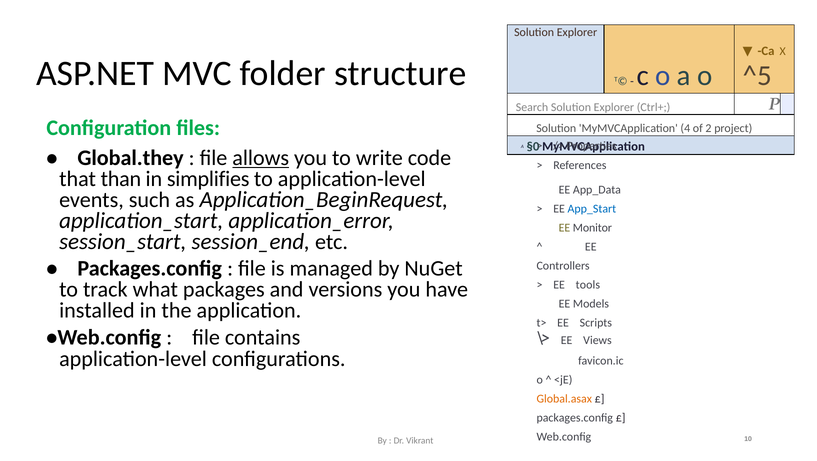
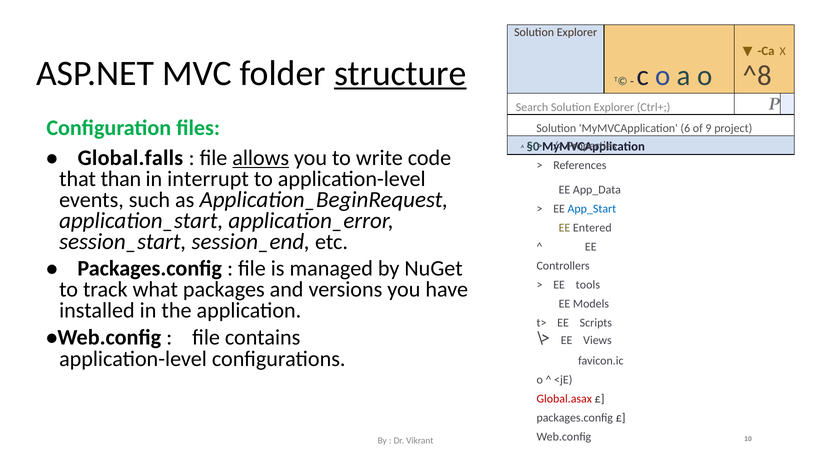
structure underline: none -> present
^5: ^5 -> ^8
4: 4 -> 6
2: 2 -> 9
Global.they: Global.they -> Global.falls
simplifies: simplifies -> interrupt
Monitor: Monitor -> Entered
Global.asax colour: orange -> red
